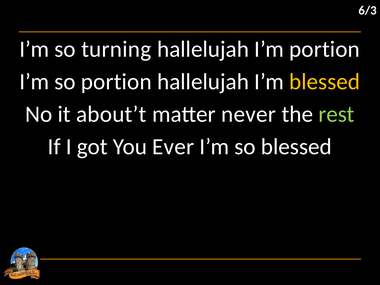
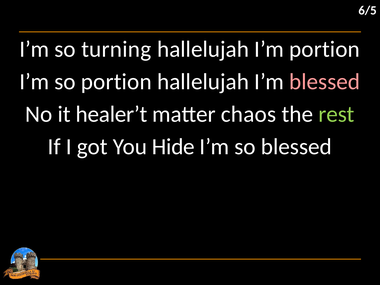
6/3: 6/3 -> 6/5
blessed at (325, 82) colour: yellow -> pink
about’t: about’t -> healer’t
never: never -> chaos
Ever: Ever -> Hide
